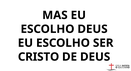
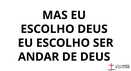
CRISTO: CRISTO -> ANDAR
